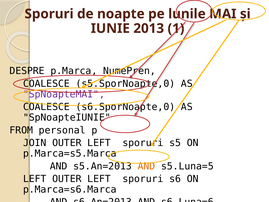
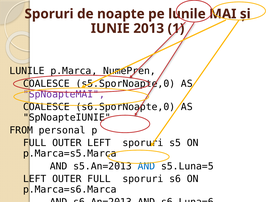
DESPRE at (27, 71): DESPRE -> LUNILE
JOIN at (35, 143): JOIN -> FULL
AND at (146, 166) colour: orange -> blue
LEFT OUTER LEFT: LEFT -> FULL
